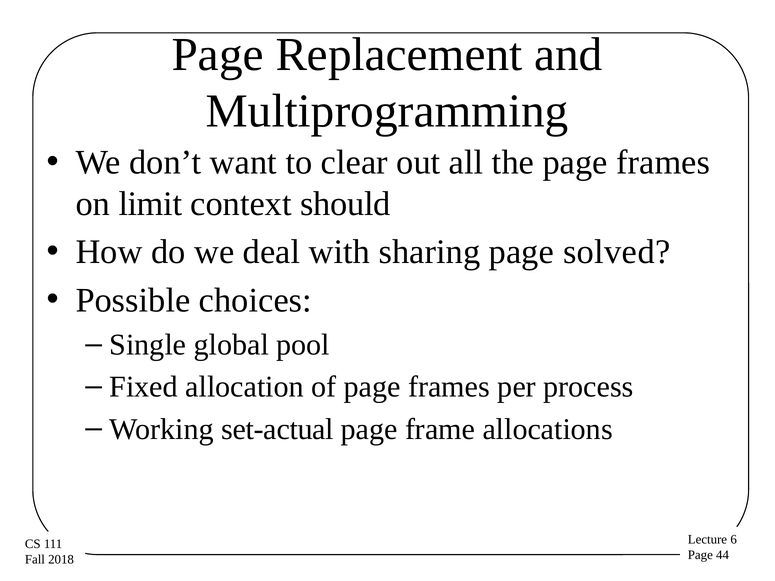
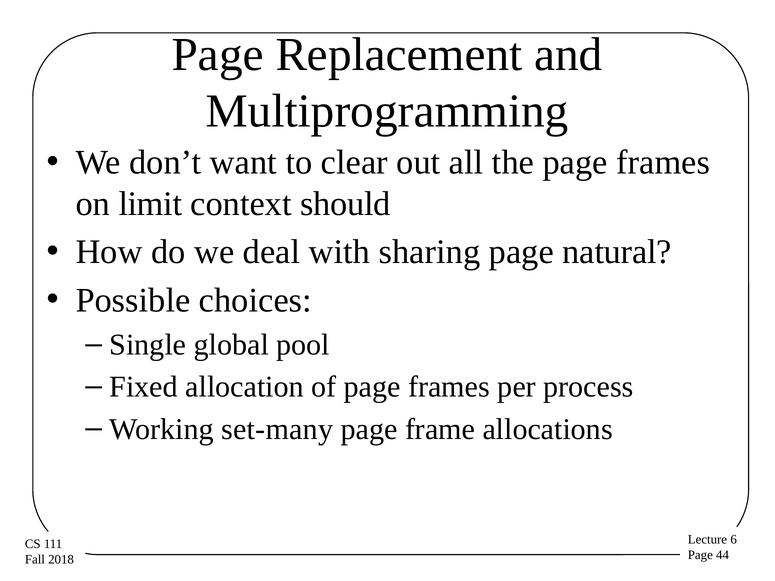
solved: solved -> natural
set-actual: set-actual -> set-many
